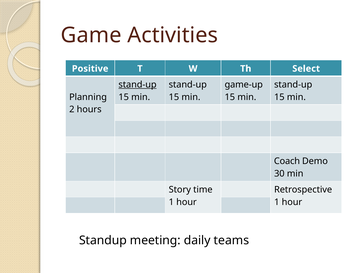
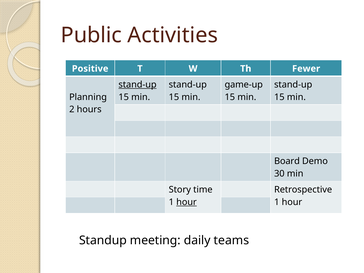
Game: Game -> Public
Select: Select -> Fewer
Coach: Coach -> Board
hour at (187, 202) underline: none -> present
